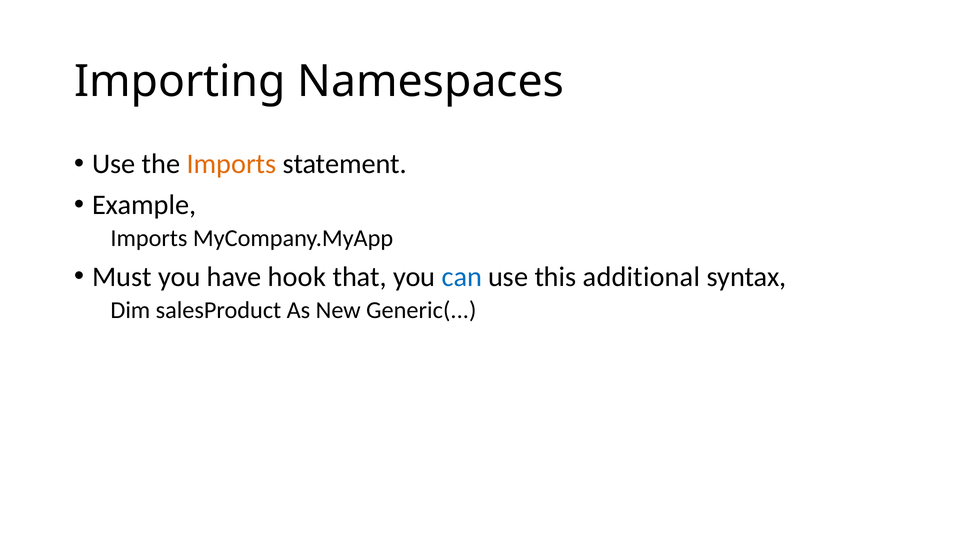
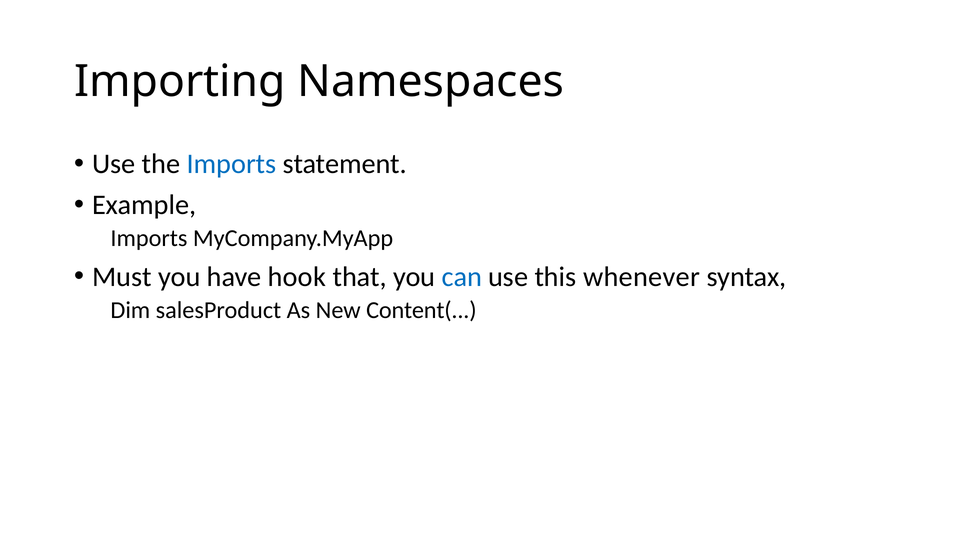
Imports at (232, 164) colour: orange -> blue
additional: additional -> whenever
Generic(: Generic( -> Content(
